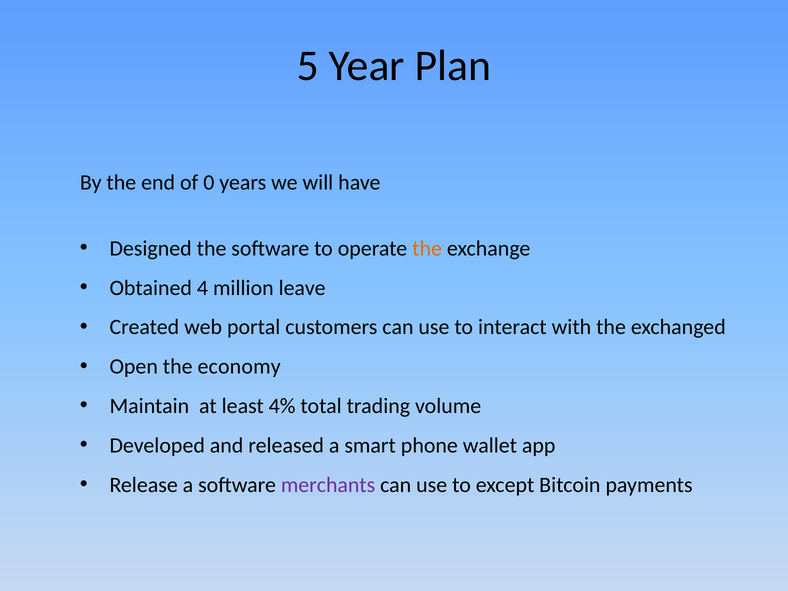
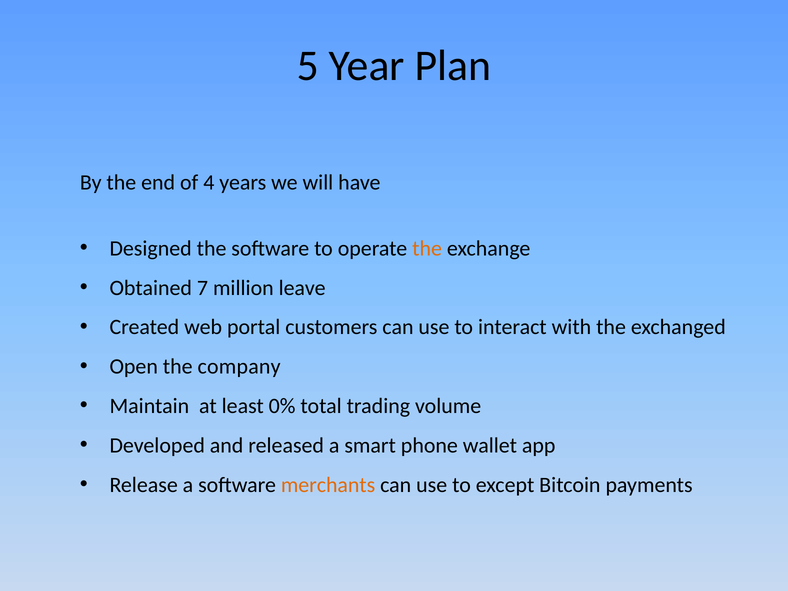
0: 0 -> 4
4: 4 -> 7
economy: economy -> company
4%: 4% -> 0%
merchants colour: purple -> orange
